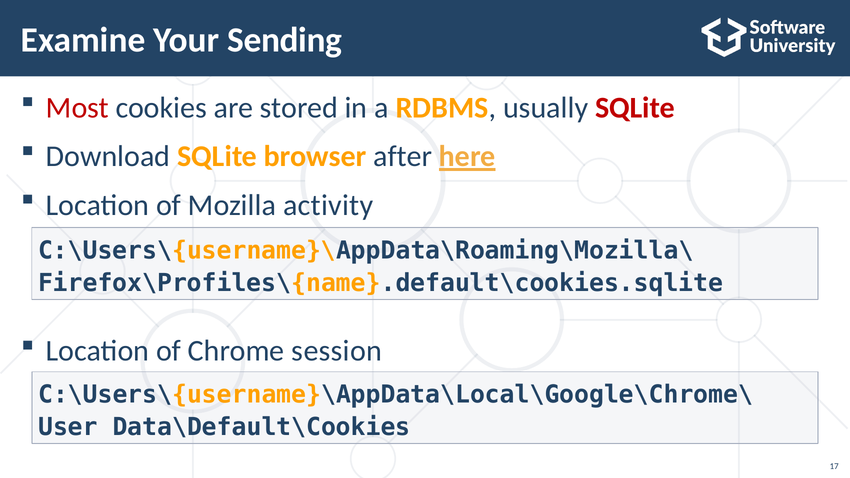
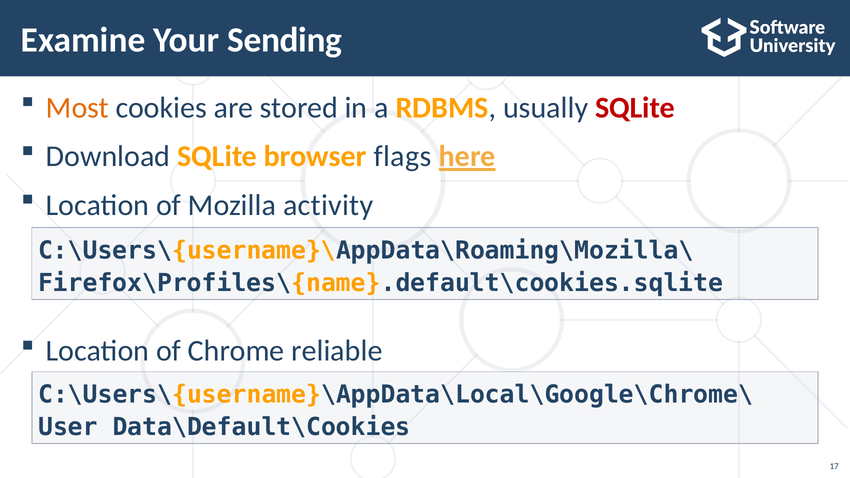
Most colour: red -> orange
after: after -> flags
session: session -> reliable
